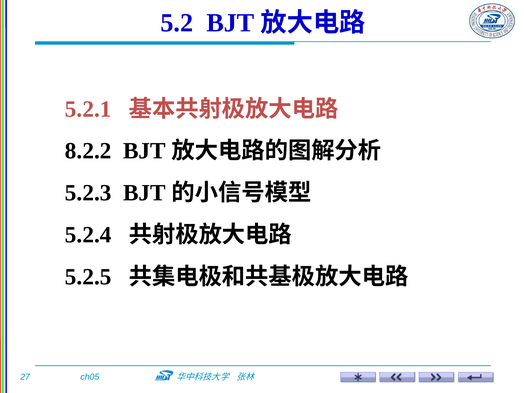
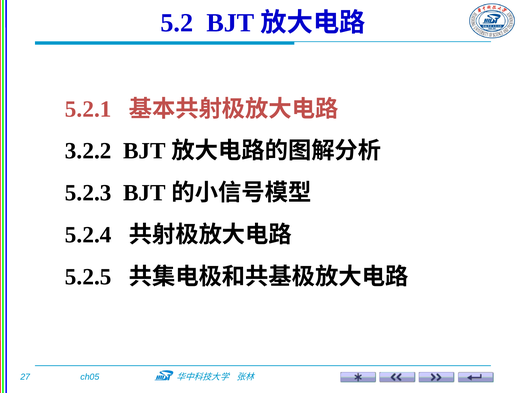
8.2.2: 8.2.2 -> 3.2.2
